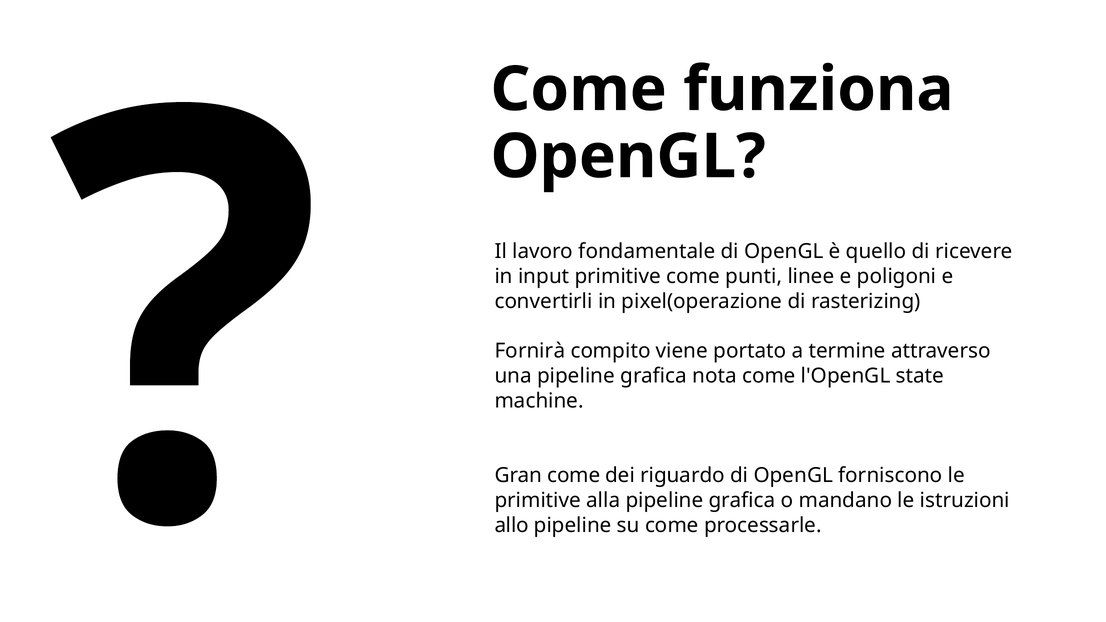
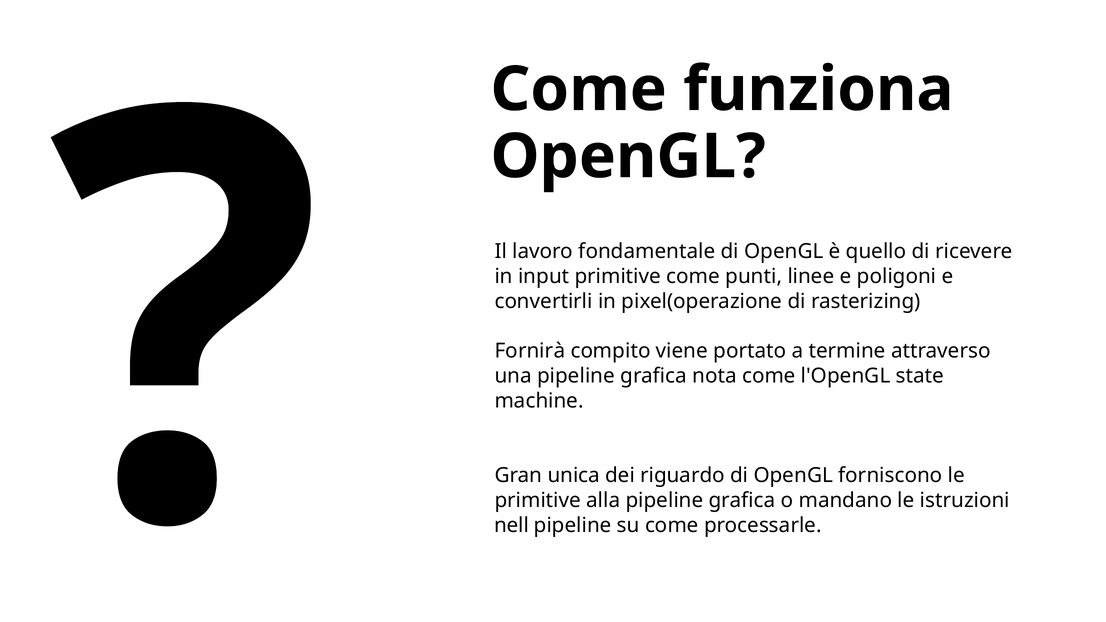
Gran come: come -> unica
allo: allo -> nell
